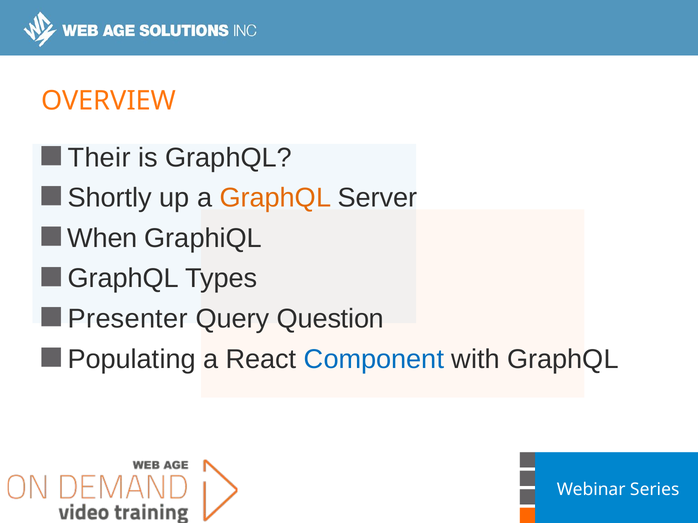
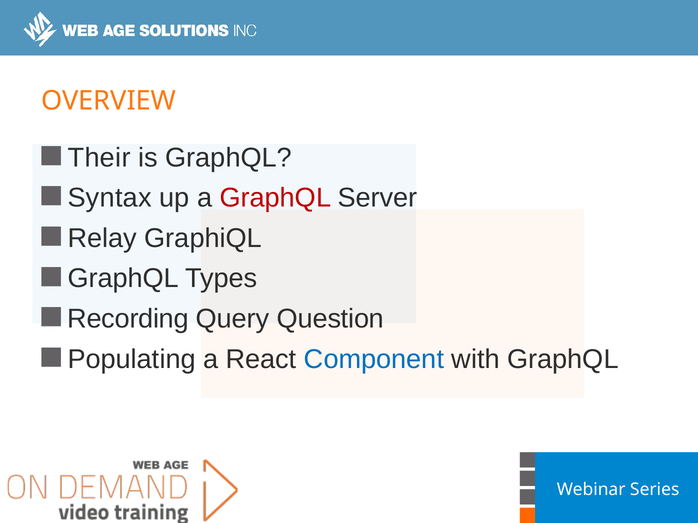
Shortly: Shortly -> Syntax
GraphQL at (275, 198) colour: orange -> red
When: When -> Relay
Presenter: Presenter -> Recording
